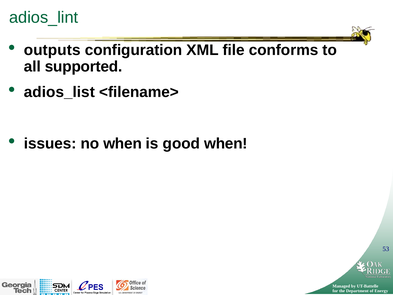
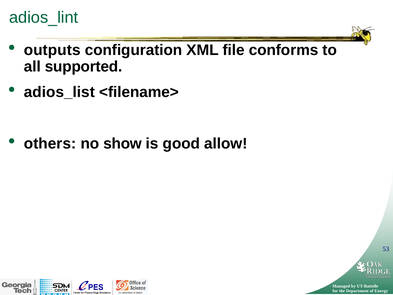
issues: issues -> others
no when: when -> show
good when: when -> allow
